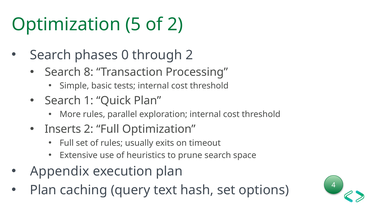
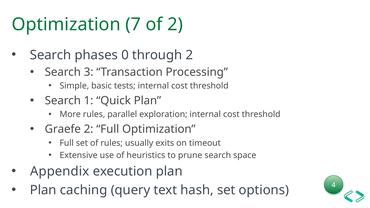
5: 5 -> 7
8: 8 -> 3
Inserts: Inserts -> Graefe
